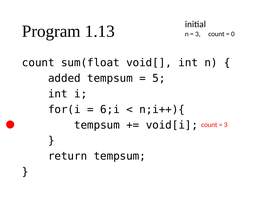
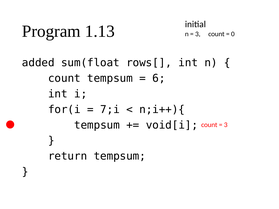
count at (38, 63): count -> added
void[: void[ -> rows[
added at (64, 78): added -> count
5: 5 -> 6
6;i: 6;i -> 7;i
